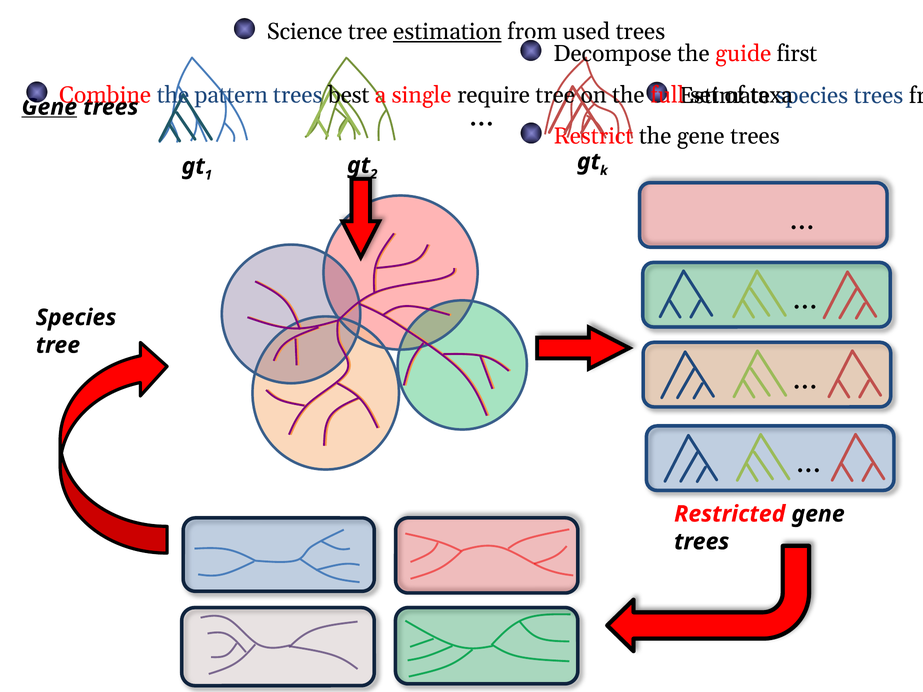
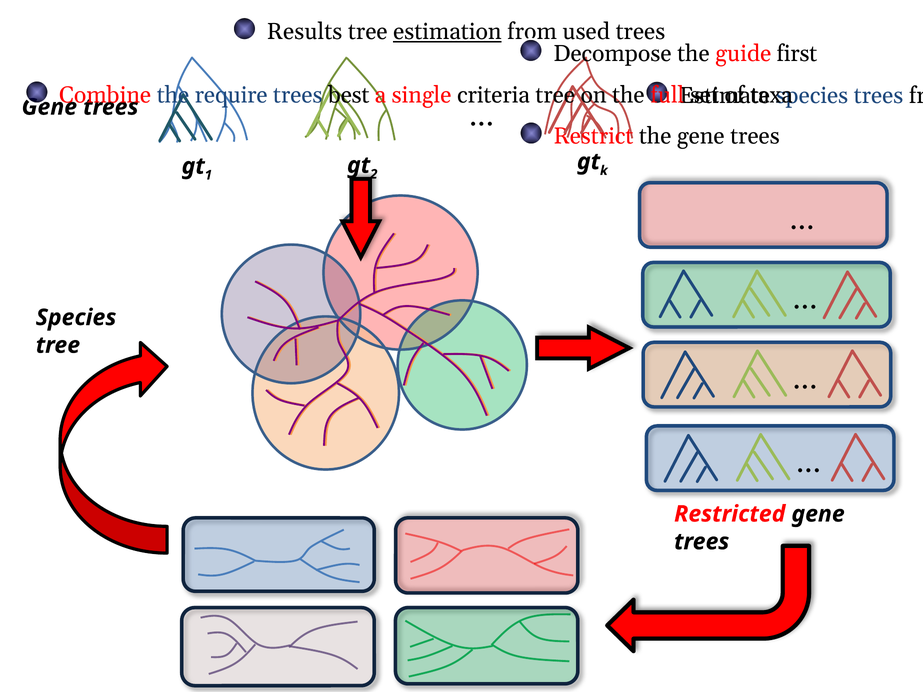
Science: Science -> Results
pattern: pattern -> require
require: require -> criteria
Gene at (49, 107) underline: present -> none
